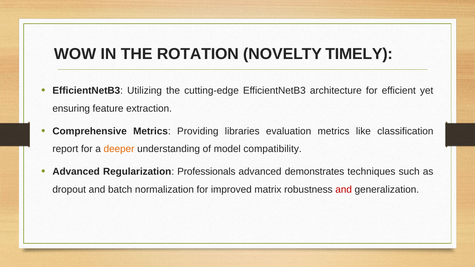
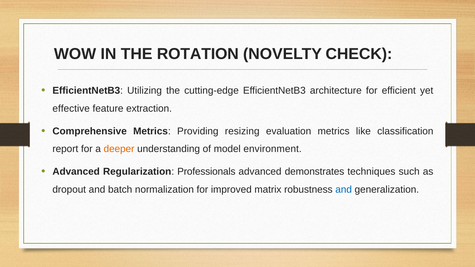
TIMELY: TIMELY -> CHECK
ensuring: ensuring -> effective
libraries: libraries -> resizing
compatibility: compatibility -> environment
and at (344, 190) colour: red -> blue
